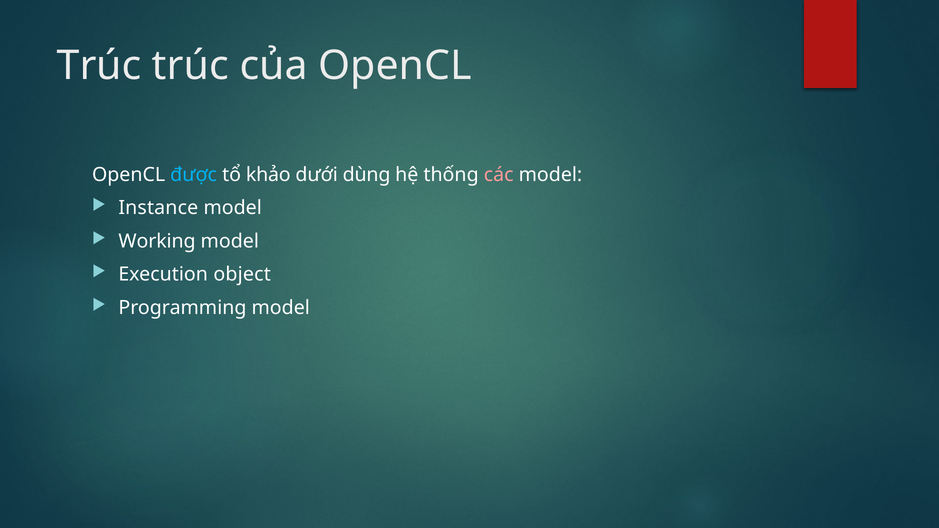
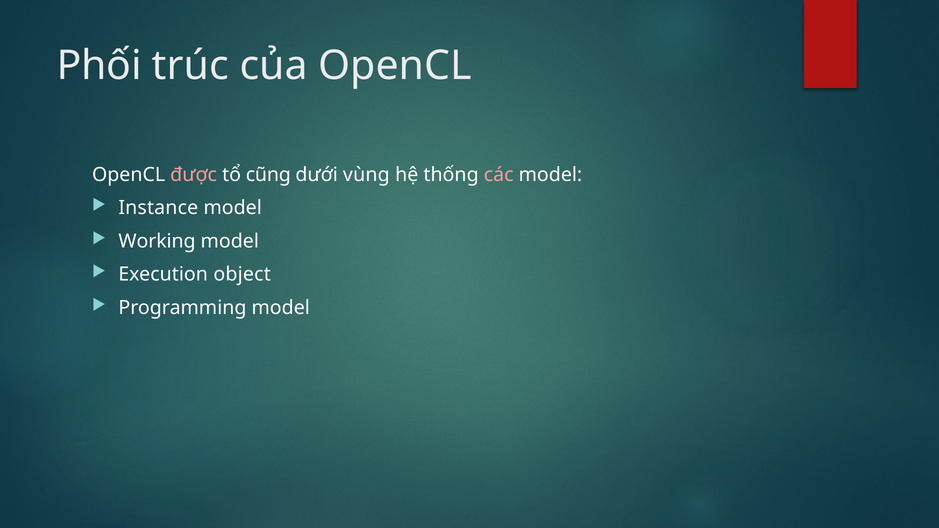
Trúc at (99, 66): Trúc -> Phối
được colour: light blue -> pink
khảo: khảo -> cũng
dùng: dùng -> vùng
